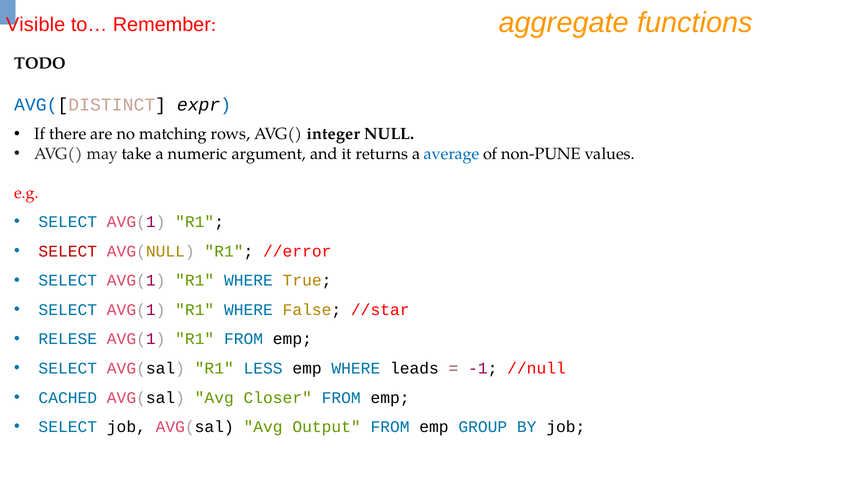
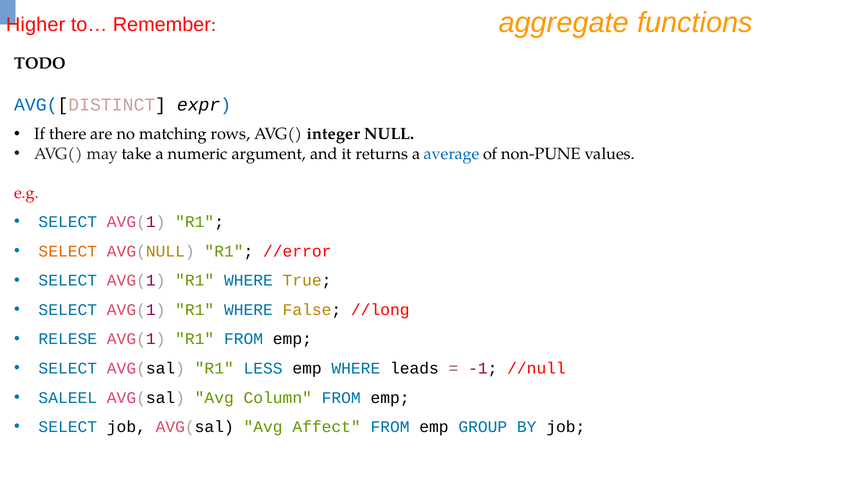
Visible: Visible -> Higher
SELECT at (68, 251) colour: red -> orange
//star: //star -> //long
CACHED: CACHED -> SALEEL
Closer: Closer -> Column
Output: Output -> Affect
